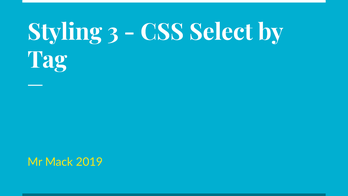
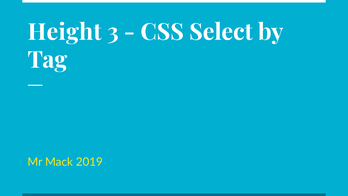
Styling: Styling -> Height
